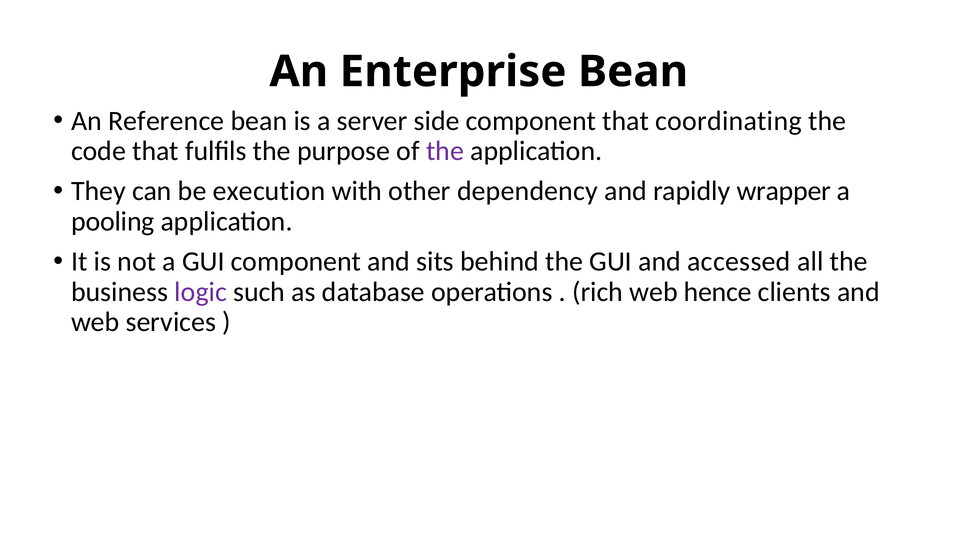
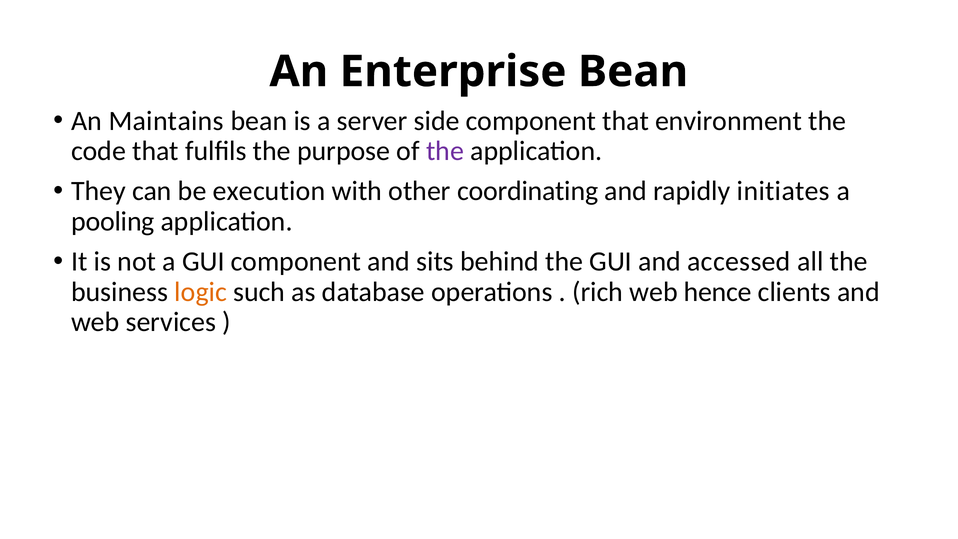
Reference: Reference -> Maintains
coordinating: coordinating -> environment
dependency: dependency -> coordinating
wrapper: wrapper -> initiates
logic colour: purple -> orange
